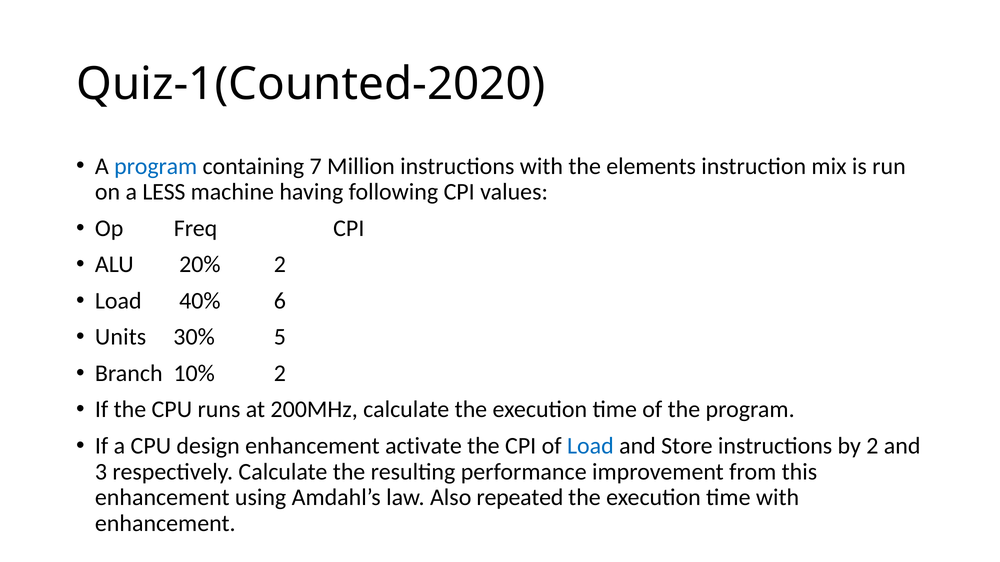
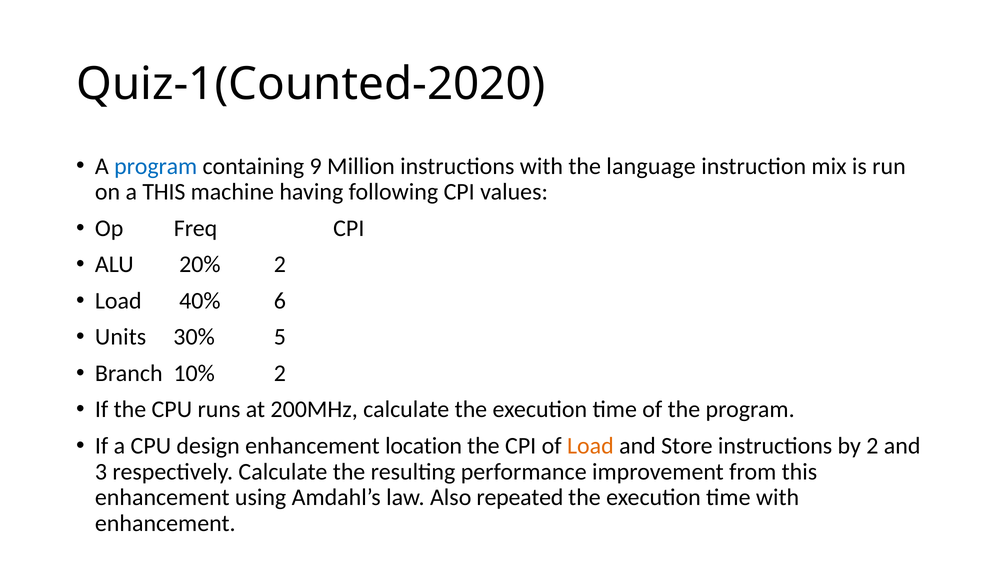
7: 7 -> 9
elements: elements -> language
a LESS: LESS -> THIS
activate: activate -> location
Load at (590, 446) colour: blue -> orange
